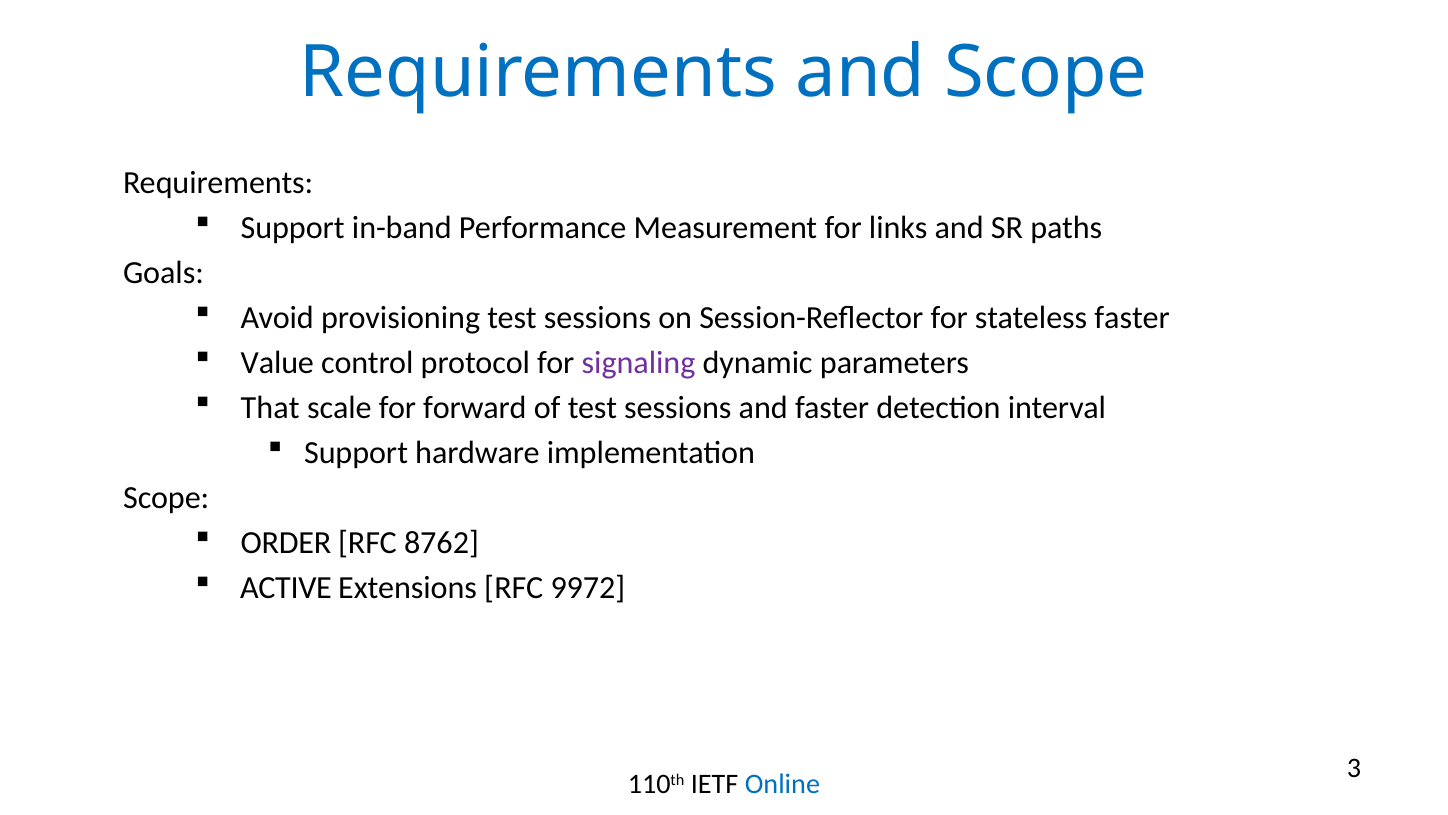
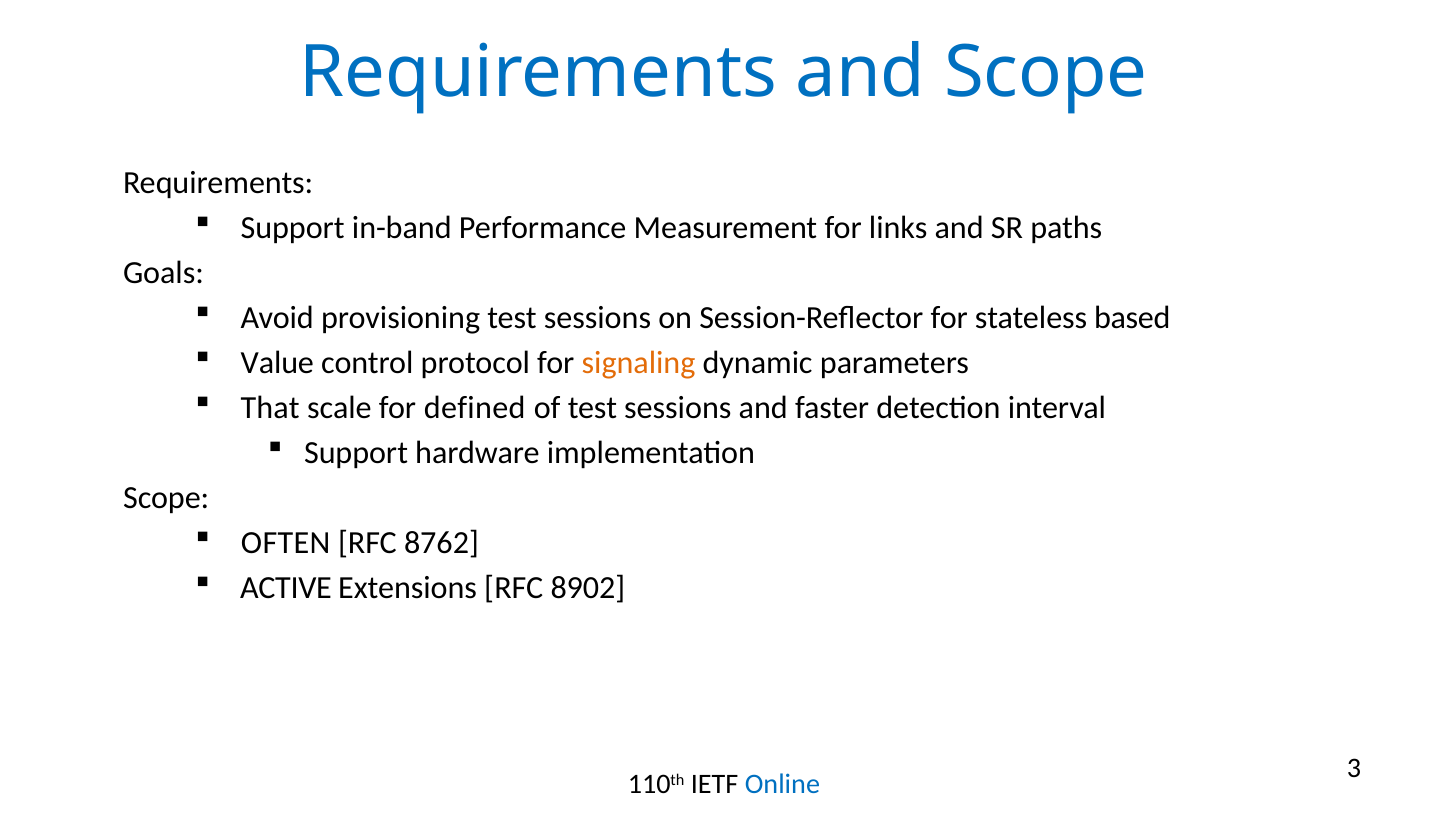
stateless faster: faster -> based
signaling colour: purple -> orange
forward: forward -> defined
ORDER: ORDER -> OFTEN
9972: 9972 -> 8902
